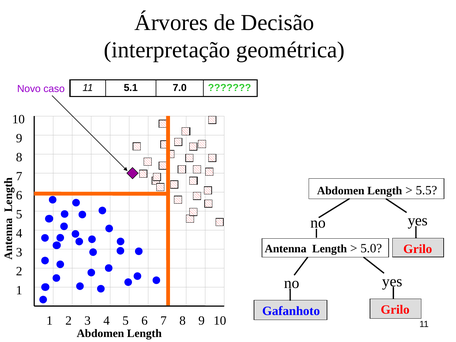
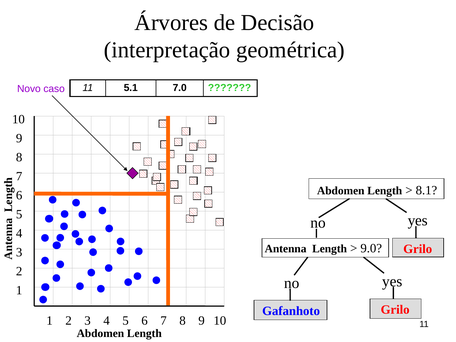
5.5: 5.5 -> 8.1
5.0: 5.0 -> 9.0
